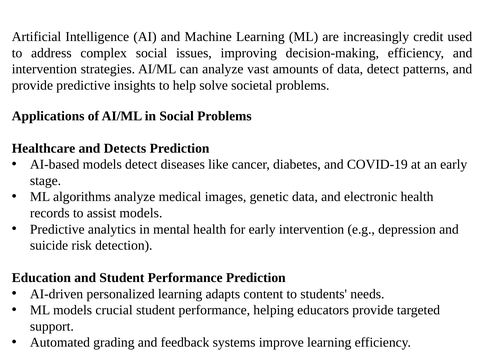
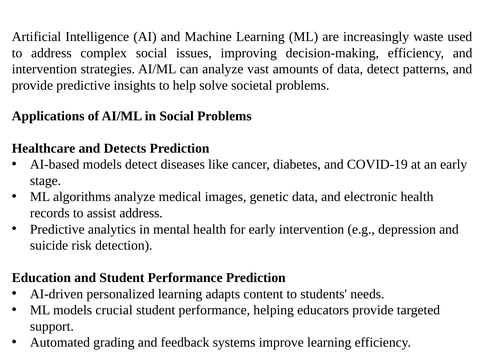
credit: credit -> waste
assist models: models -> address
